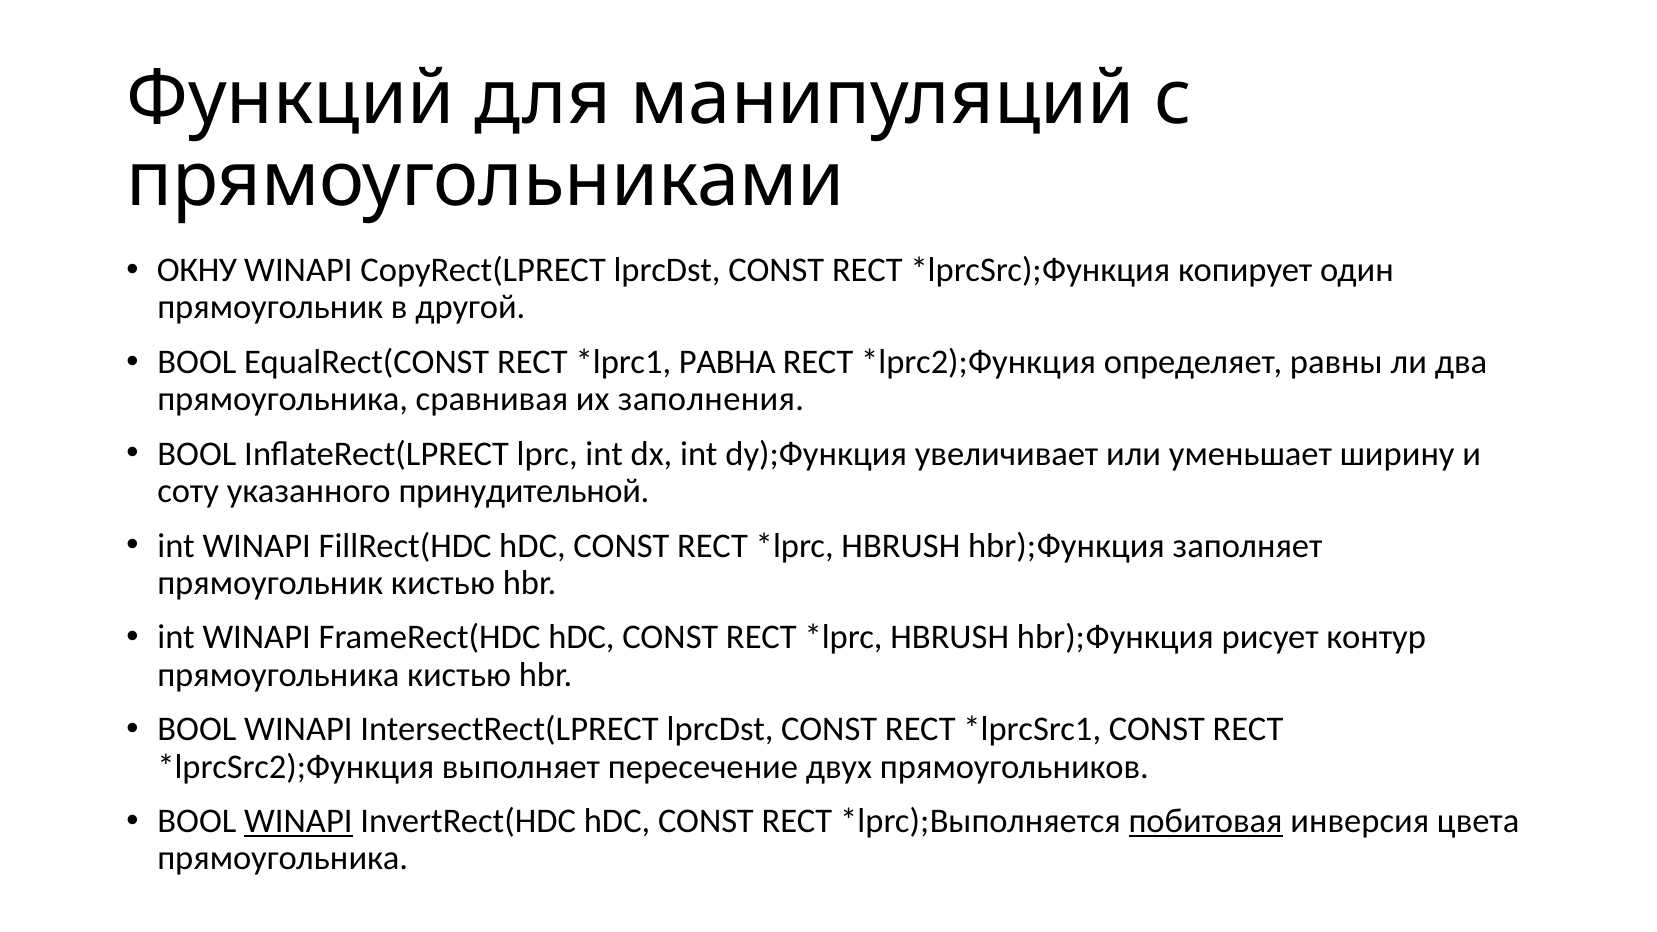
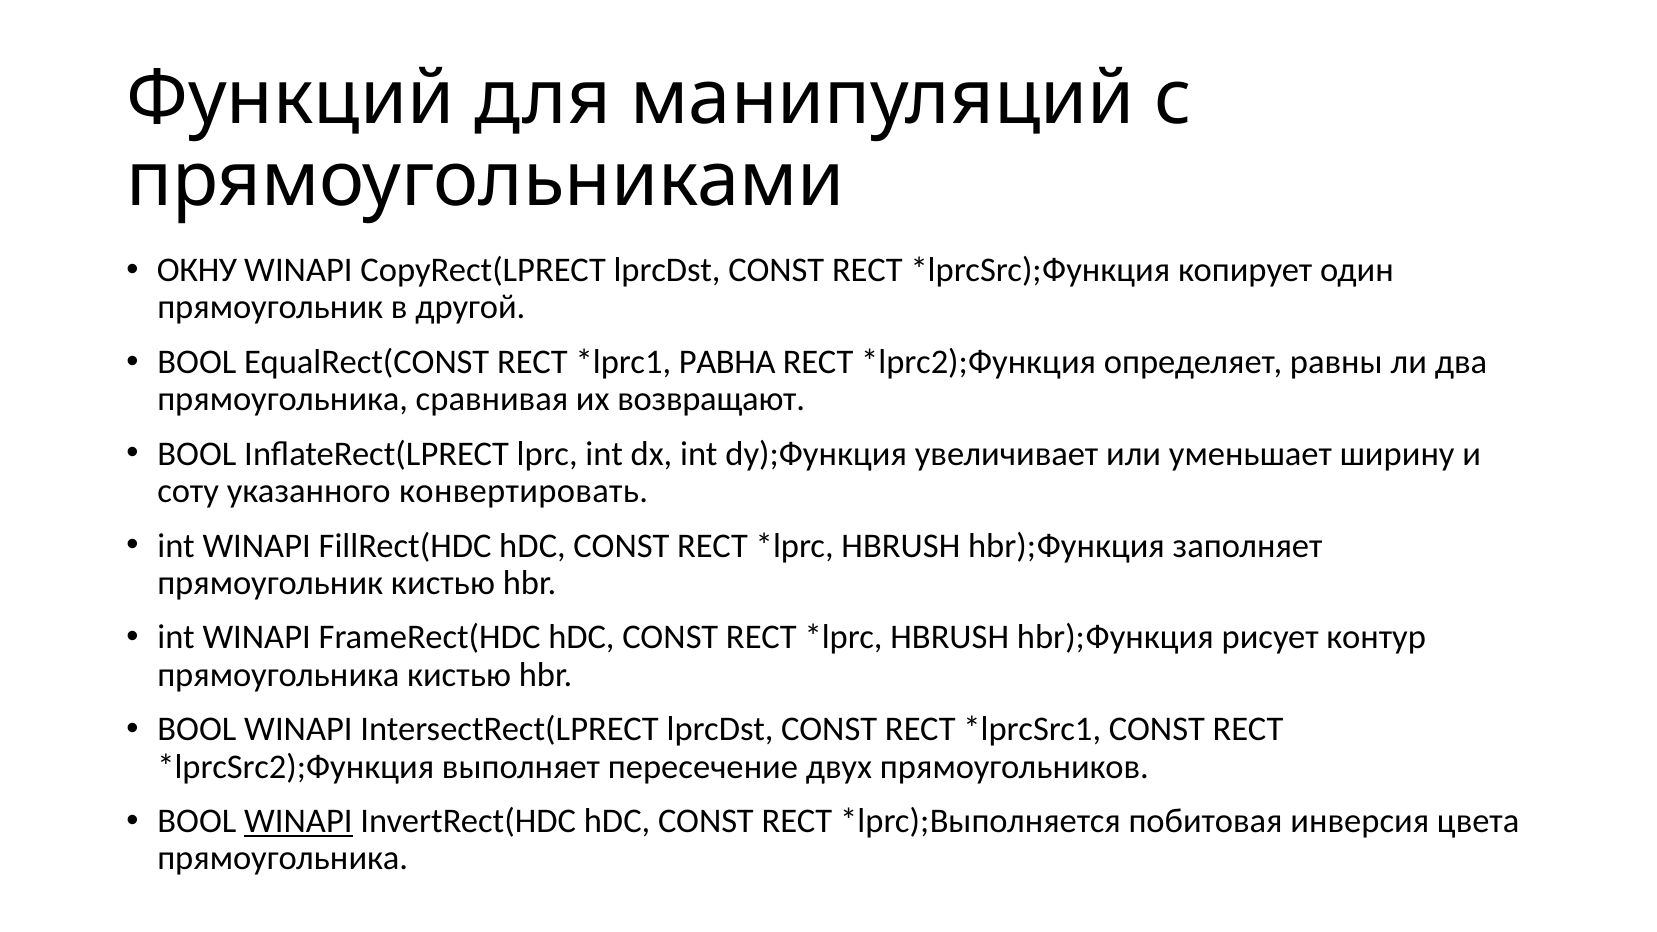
заполнения: заполнения -> возвращают
принудительной: принудительной -> конвертировать
побитовая underline: present -> none
